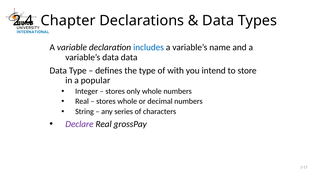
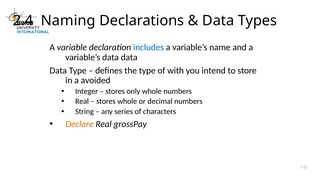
Chapter: Chapter -> Naming
popular: popular -> avoided
Declare colour: purple -> orange
